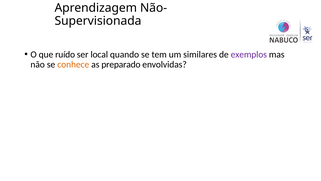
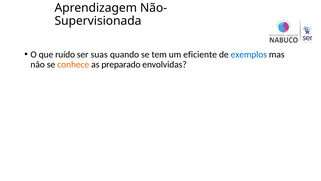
local: local -> suas
similares: similares -> eficiente
exemplos colour: purple -> blue
